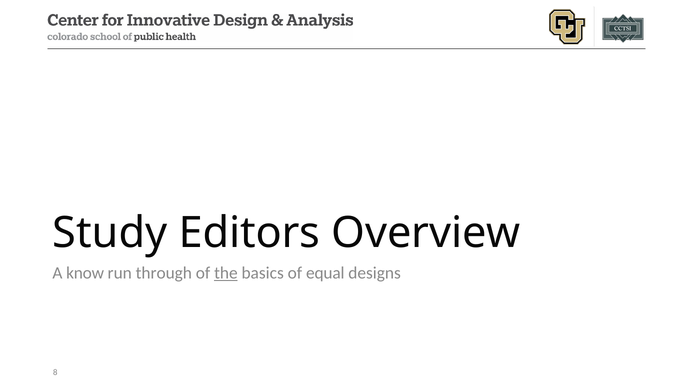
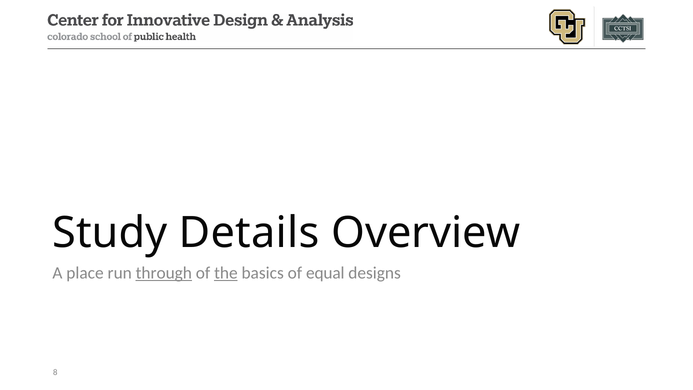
Editors: Editors -> Details
know: know -> place
through underline: none -> present
